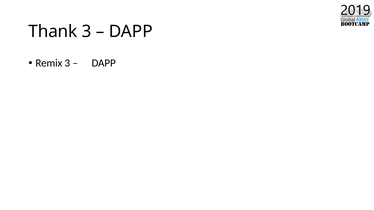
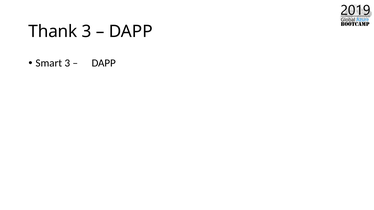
Remix: Remix -> Smart
